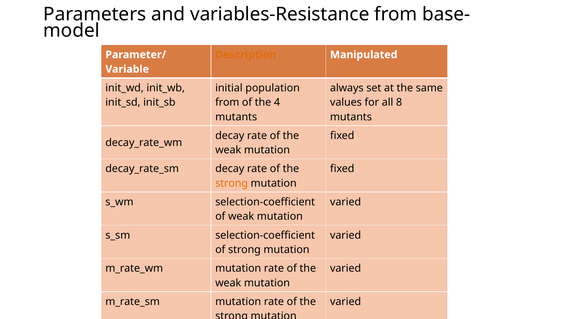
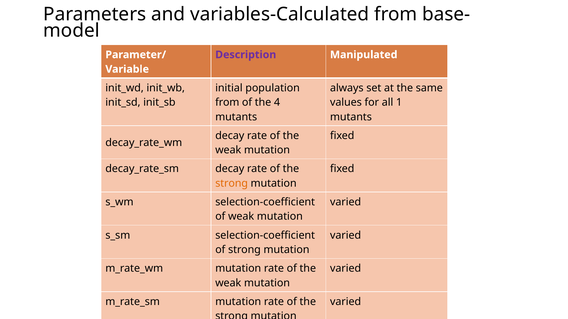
variables-Resistance: variables-Resistance -> variables-Calculated
Description colour: orange -> purple
8: 8 -> 1
